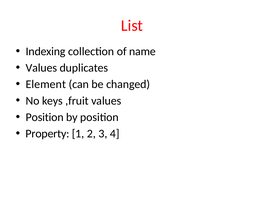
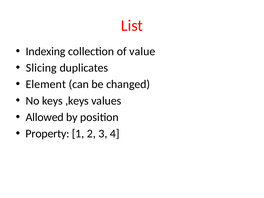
name: name -> value
Values at (41, 68): Values -> Slicing
,fruit: ,fruit -> ,keys
Position at (45, 117): Position -> Allowed
